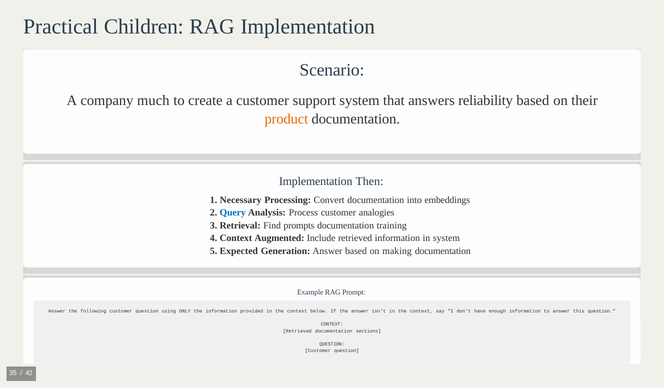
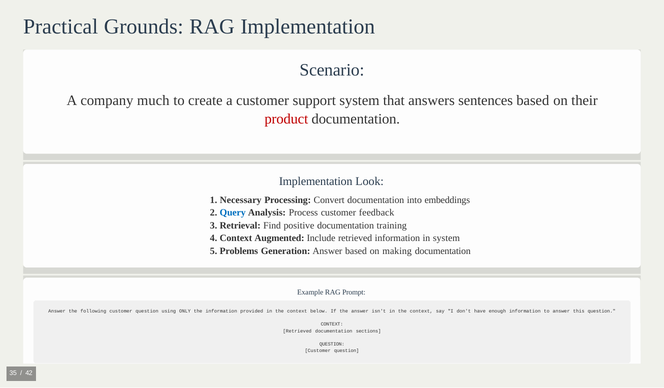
Children: Children -> Grounds
reliability: reliability -> sentences
product colour: orange -> red
Then: Then -> Look
analogies: analogies -> feedback
prompts: prompts -> positive
Expected: Expected -> Problems
